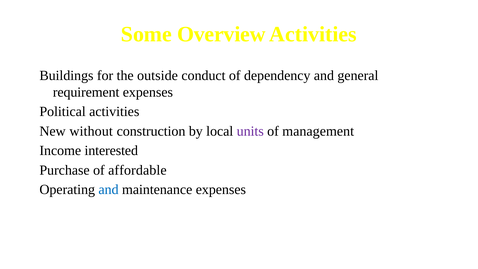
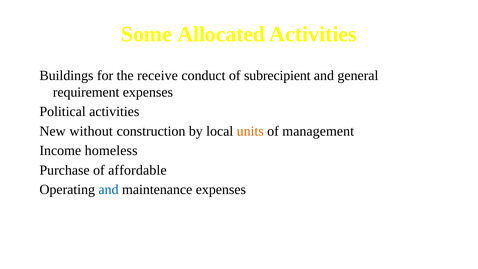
Overview: Overview -> Allocated
outside: outside -> receive
dependency: dependency -> subrecipient
units colour: purple -> orange
interested: interested -> homeless
